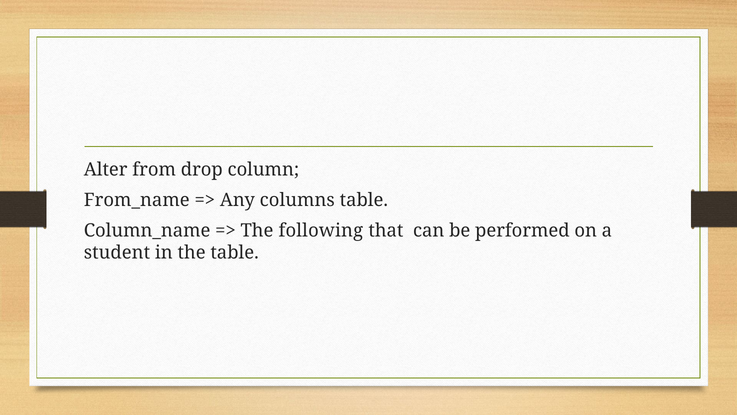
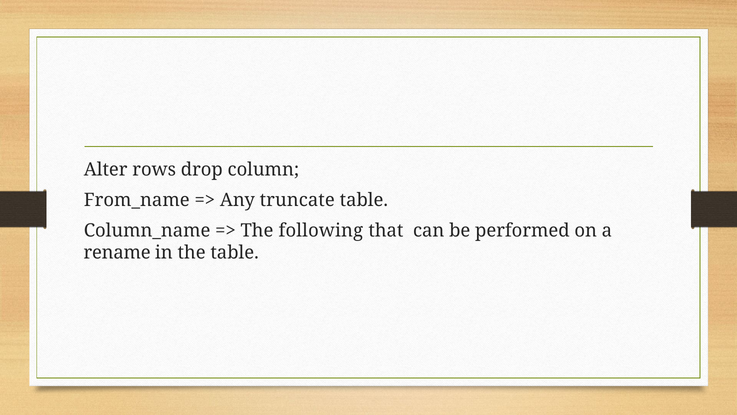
from: from -> rows
columns: columns -> truncate
student: student -> rename
